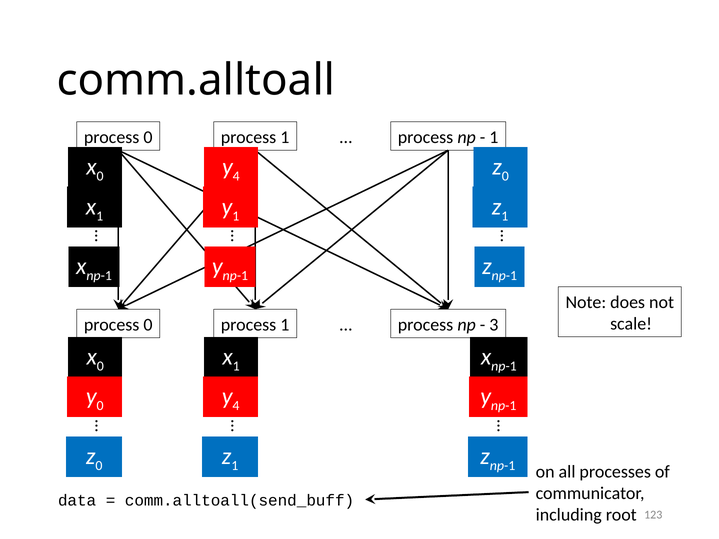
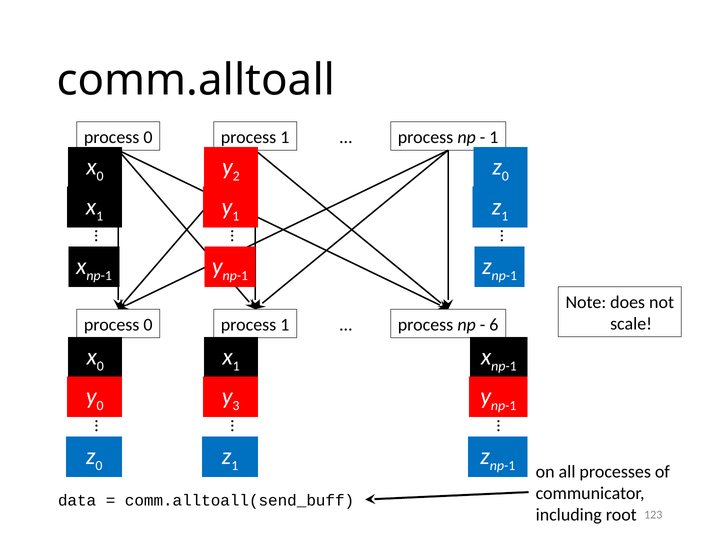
4 at (236, 176): 4 -> 2
3: 3 -> 6
4 at (236, 406): 4 -> 3
